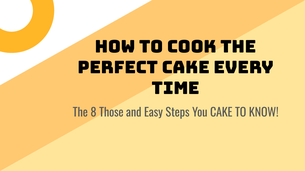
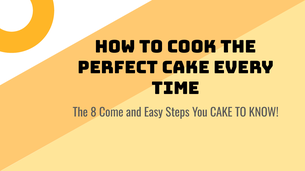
Those: Those -> Come
